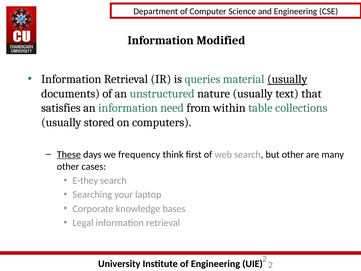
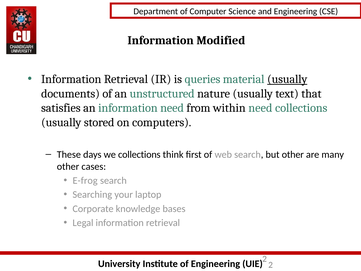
within table: table -> need
These underline: present -> none
we frequency: frequency -> collections
E-they: E-they -> E-frog
